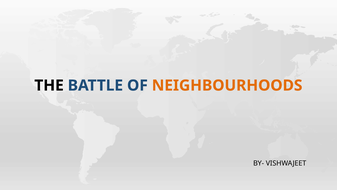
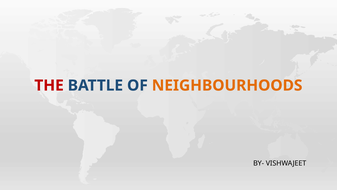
THE colour: black -> red
